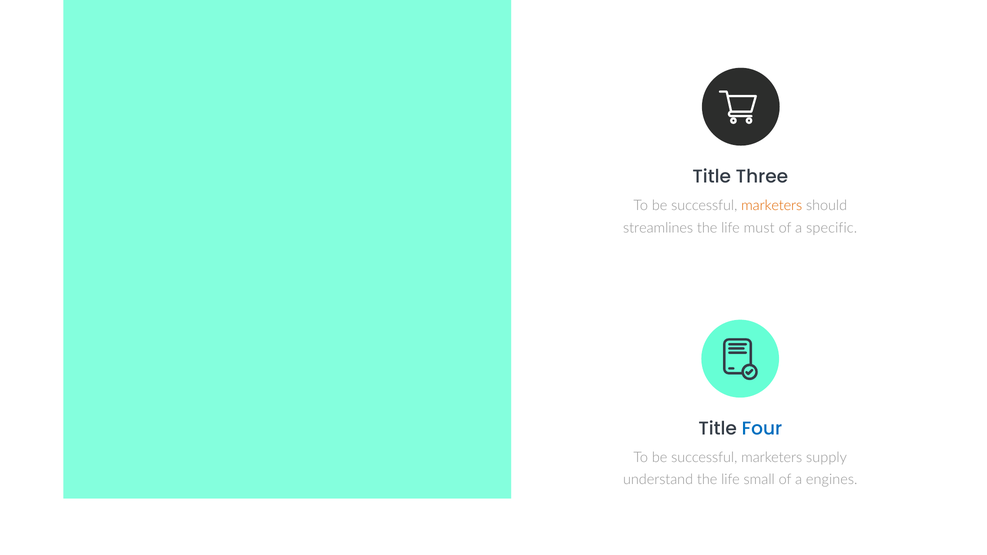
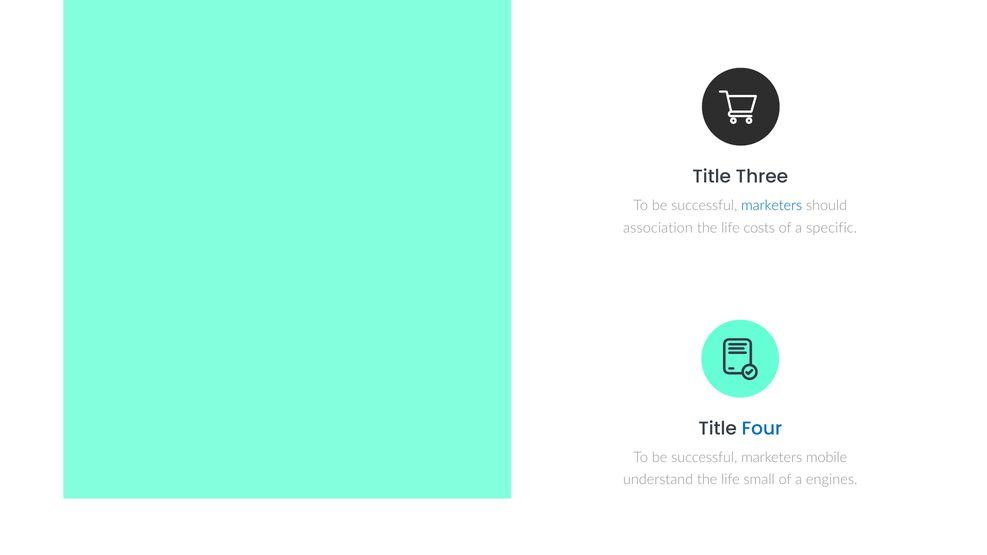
marketers at (772, 206) colour: orange -> blue
streamlines: streamlines -> association
must: must -> costs
supply: supply -> mobile
